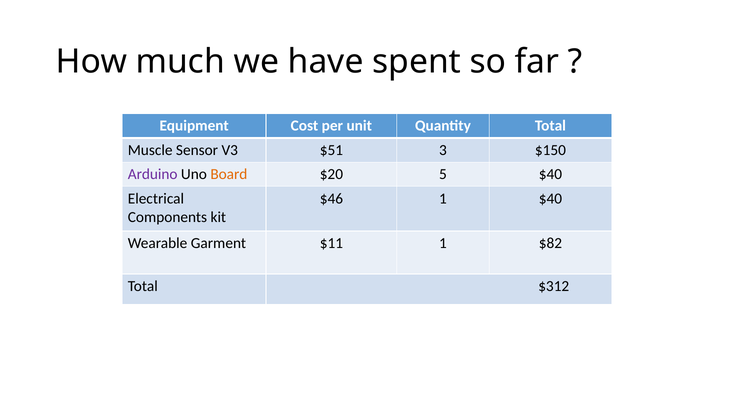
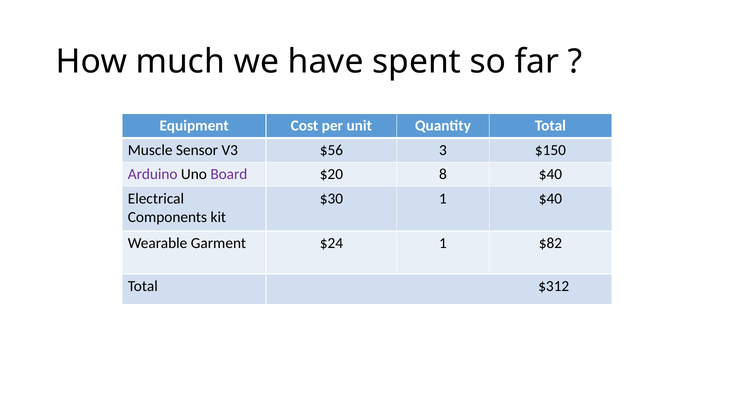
$51: $51 -> $56
Board colour: orange -> purple
5: 5 -> 8
$46: $46 -> $30
$11: $11 -> $24
